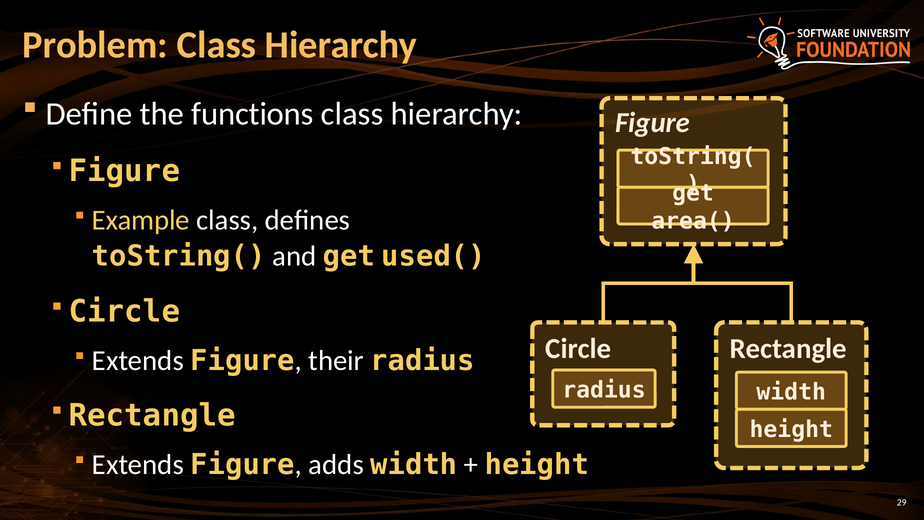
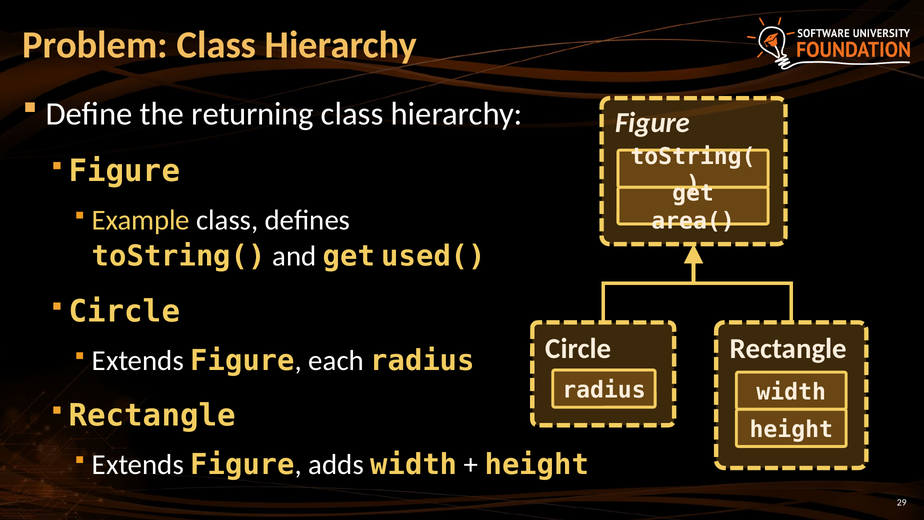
functions: functions -> returning
their: their -> each
